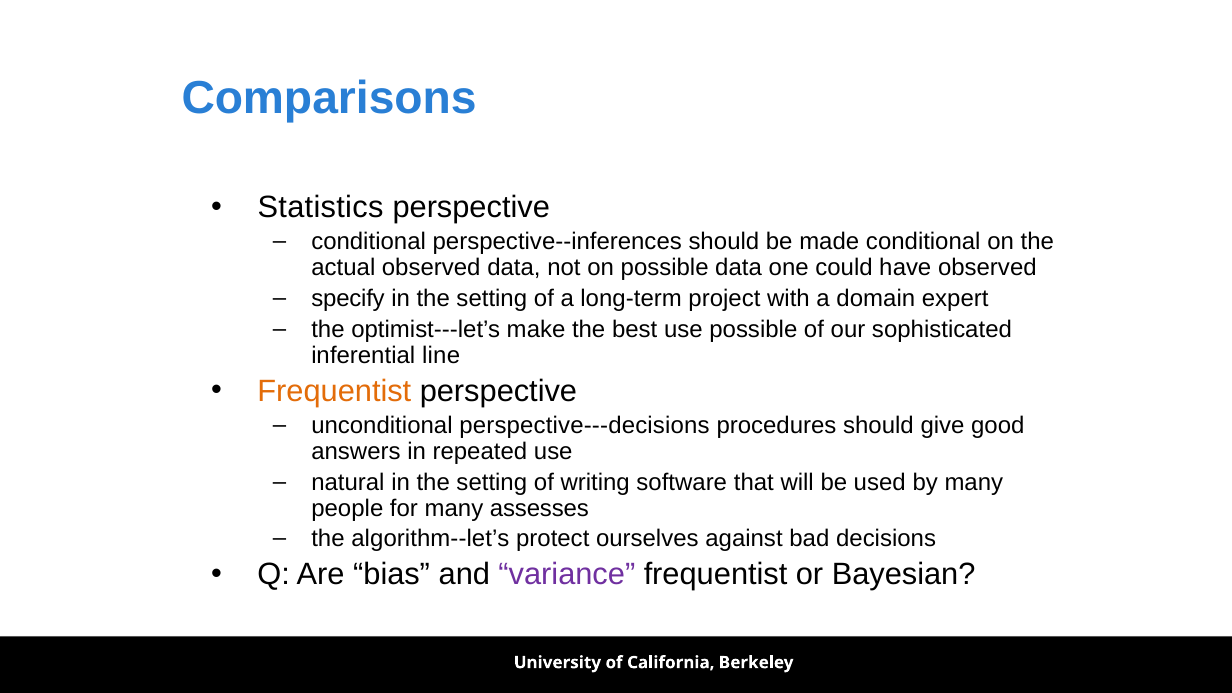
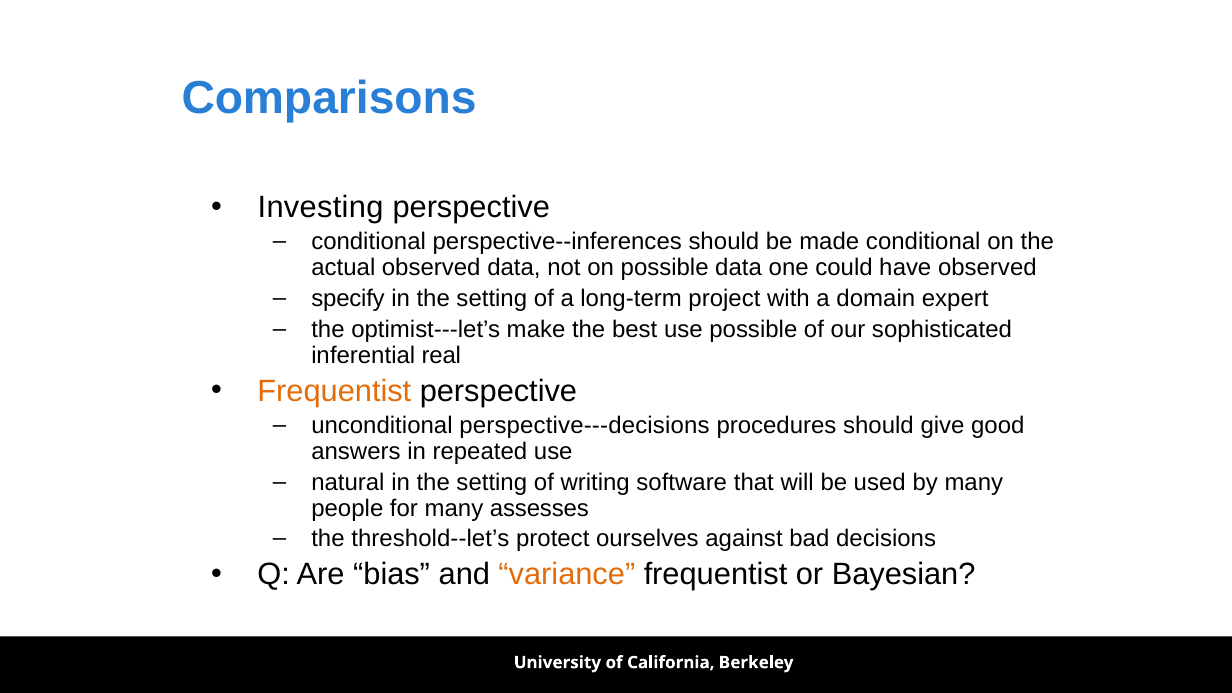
Statistics: Statistics -> Investing
line: line -> real
algorithm--let’s: algorithm--let’s -> threshold--let’s
variance colour: purple -> orange
